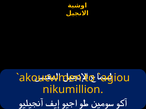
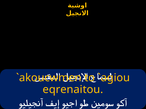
nikumillion: nikumillion -> eqrenaitou
